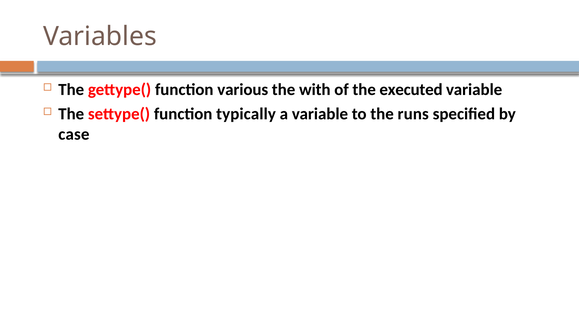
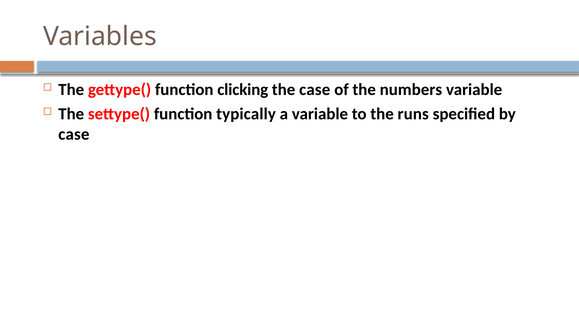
various: various -> clicking
the with: with -> case
executed: executed -> numbers
